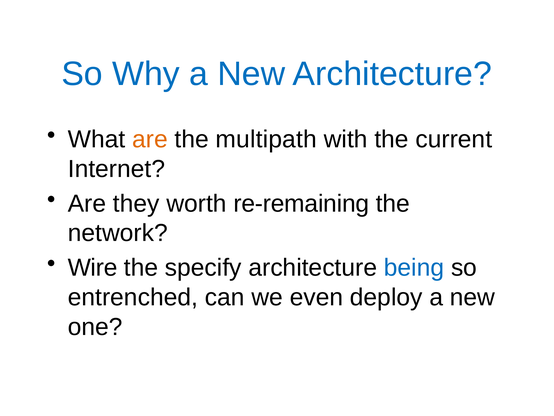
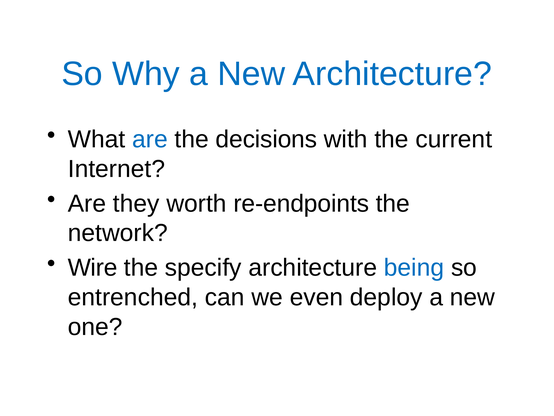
are at (150, 139) colour: orange -> blue
multipath: multipath -> decisions
re-remaining: re-remaining -> re-endpoints
